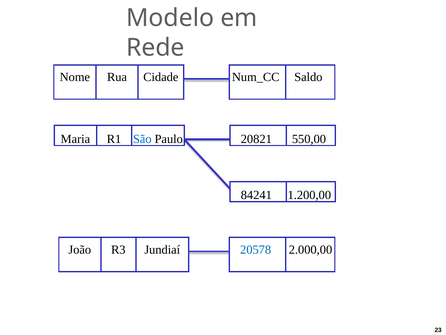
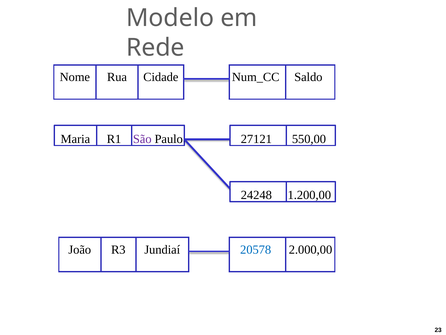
São colour: blue -> purple
20821: 20821 -> 27121
84241: 84241 -> 24248
